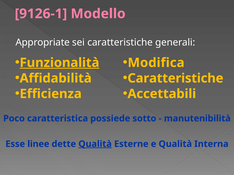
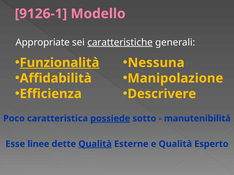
caratteristiche at (120, 42) underline: none -> present
Modifica: Modifica -> Nessuna
Caratteristiche at (175, 78): Caratteristiche -> Manipolazione
Accettabili: Accettabili -> Descrivere
possiede underline: none -> present
Interna: Interna -> Esperto
